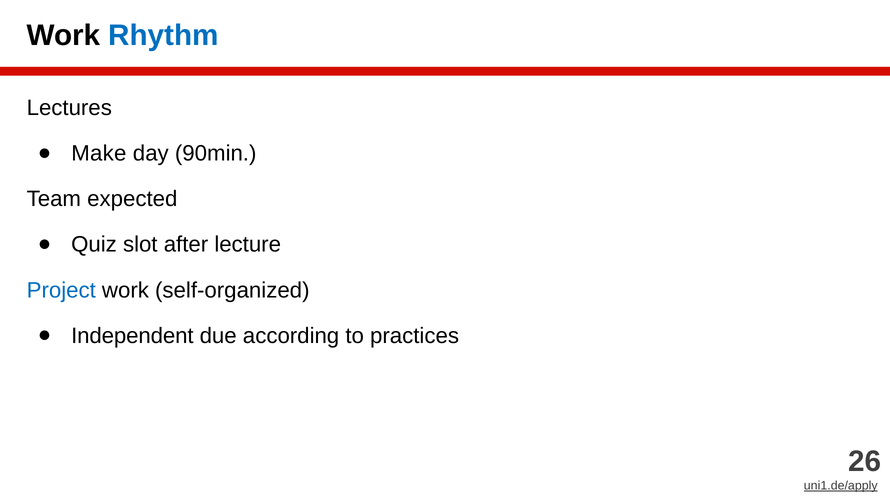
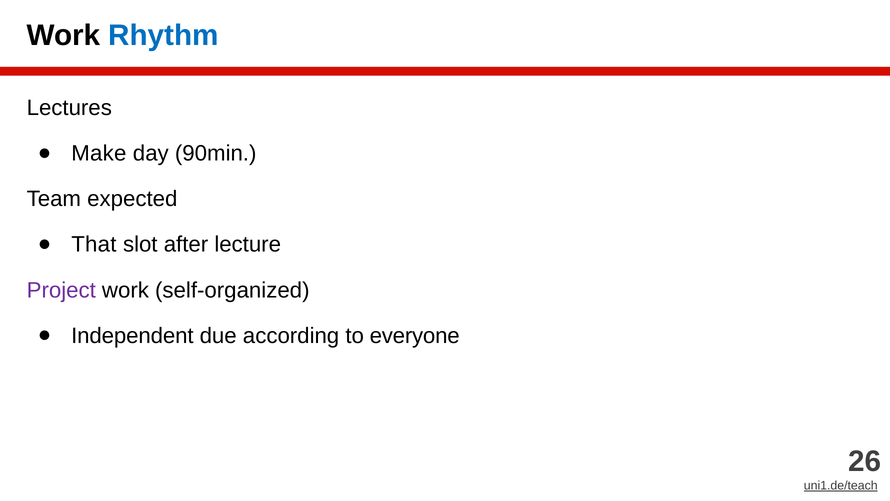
Quiz: Quiz -> That
Project colour: blue -> purple
practices: practices -> everyone
uni1.de/apply: uni1.de/apply -> uni1.de/teach
